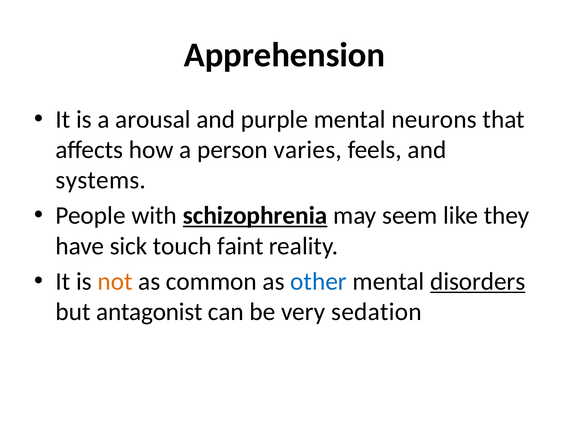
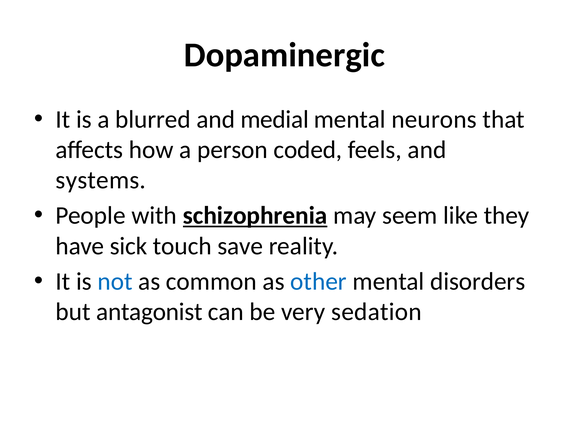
Apprehension: Apprehension -> Dopaminergic
arousal: arousal -> blurred
purple: purple -> medial
varies: varies -> coded
faint: faint -> save
not colour: orange -> blue
disorders underline: present -> none
